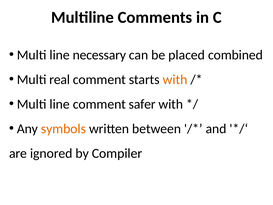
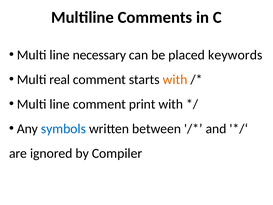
combined: combined -> keywords
safer: safer -> print
symbols colour: orange -> blue
